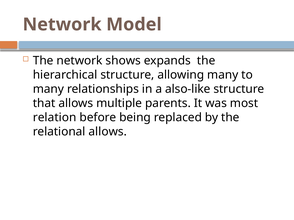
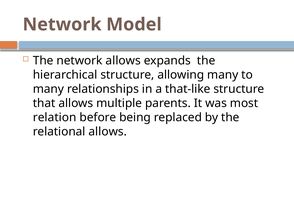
network shows: shows -> allows
also-like: also-like -> that-like
